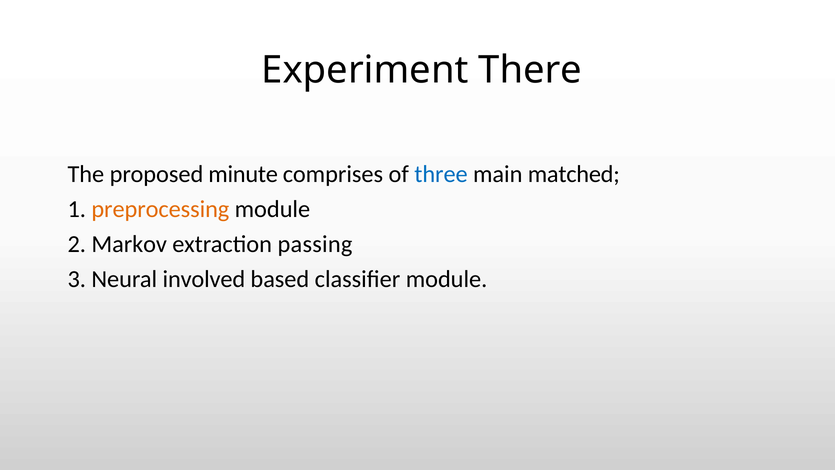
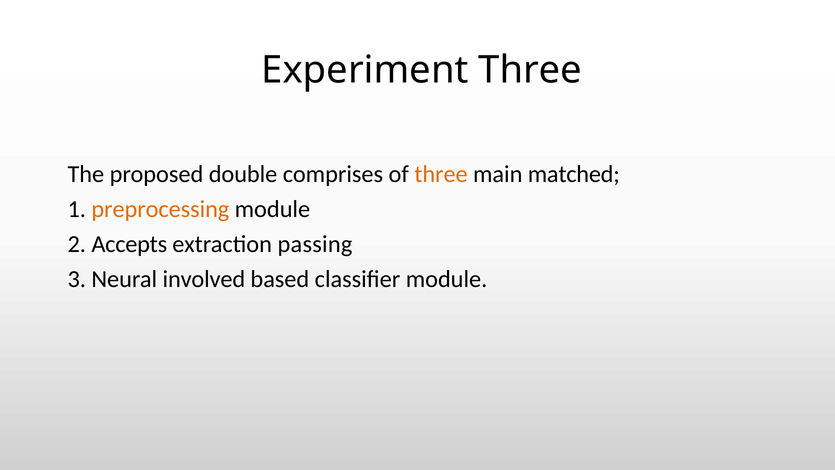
Experiment There: There -> Three
minute: minute -> double
three at (441, 174) colour: blue -> orange
Markov: Markov -> Accepts
